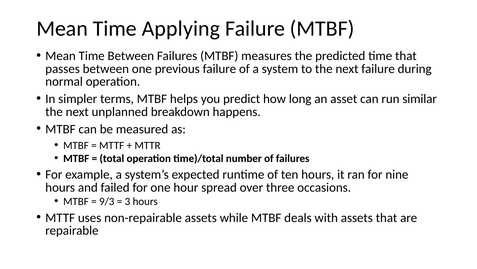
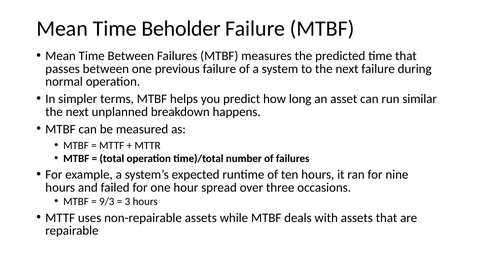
Applying: Applying -> Beholder
